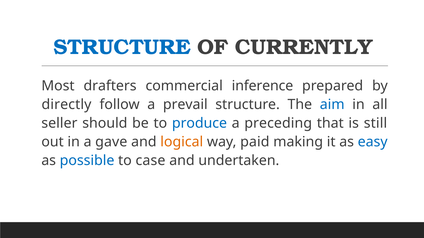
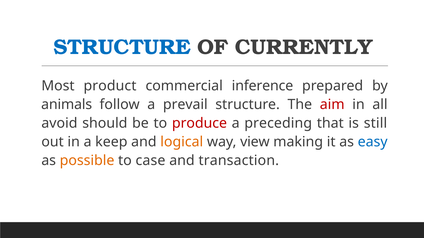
drafters: drafters -> product
directly: directly -> animals
aim colour: blue -> red
seller: seller -> avoid
produce colour: blue -> red
gave: gave -> keep
paid: paid -> view
possible colour: blue -> orange
undertaken: undertaken -> transaction
